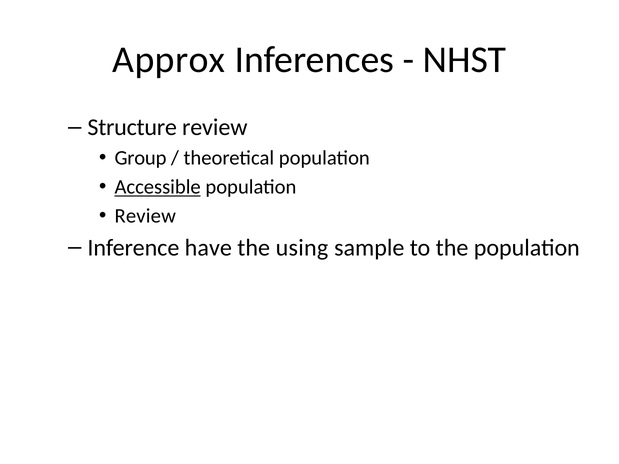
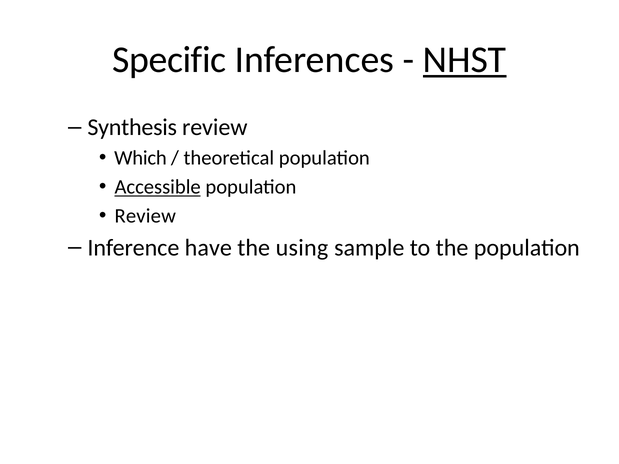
Approx: Approx -> Specific
NHST underline: none -> present
Structure: Structure -> Synthesis
Group: Group -> Which
